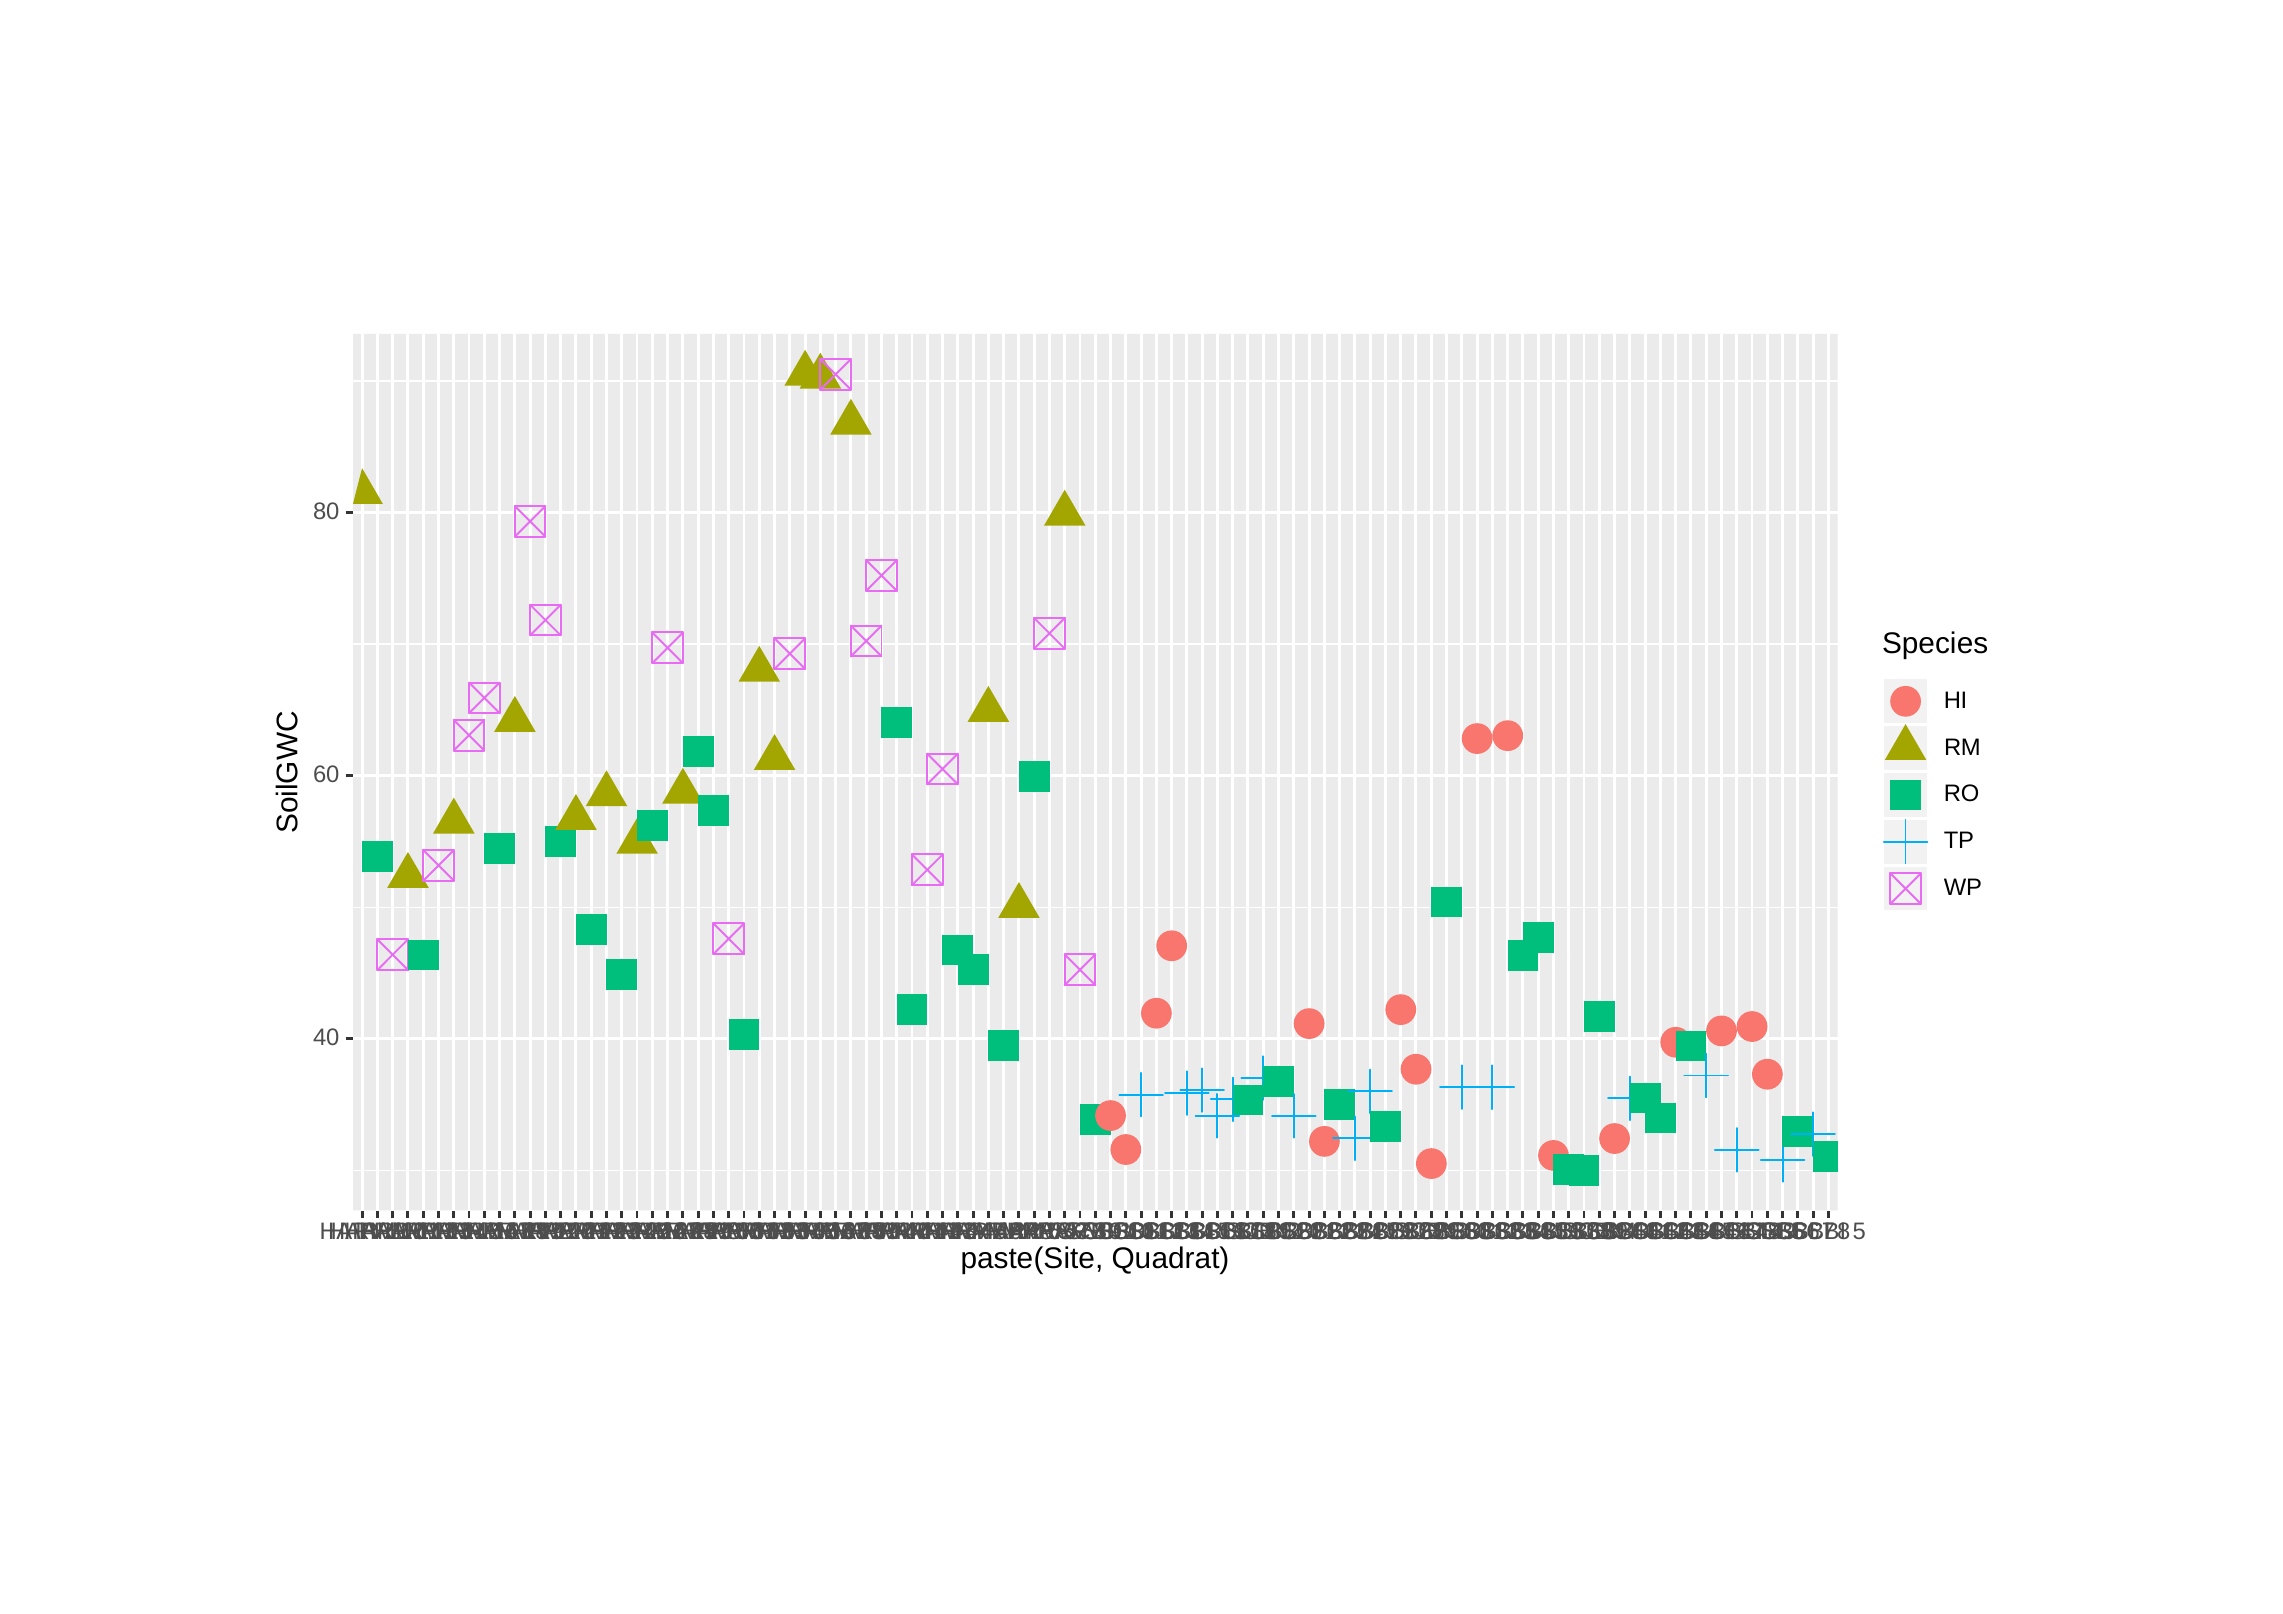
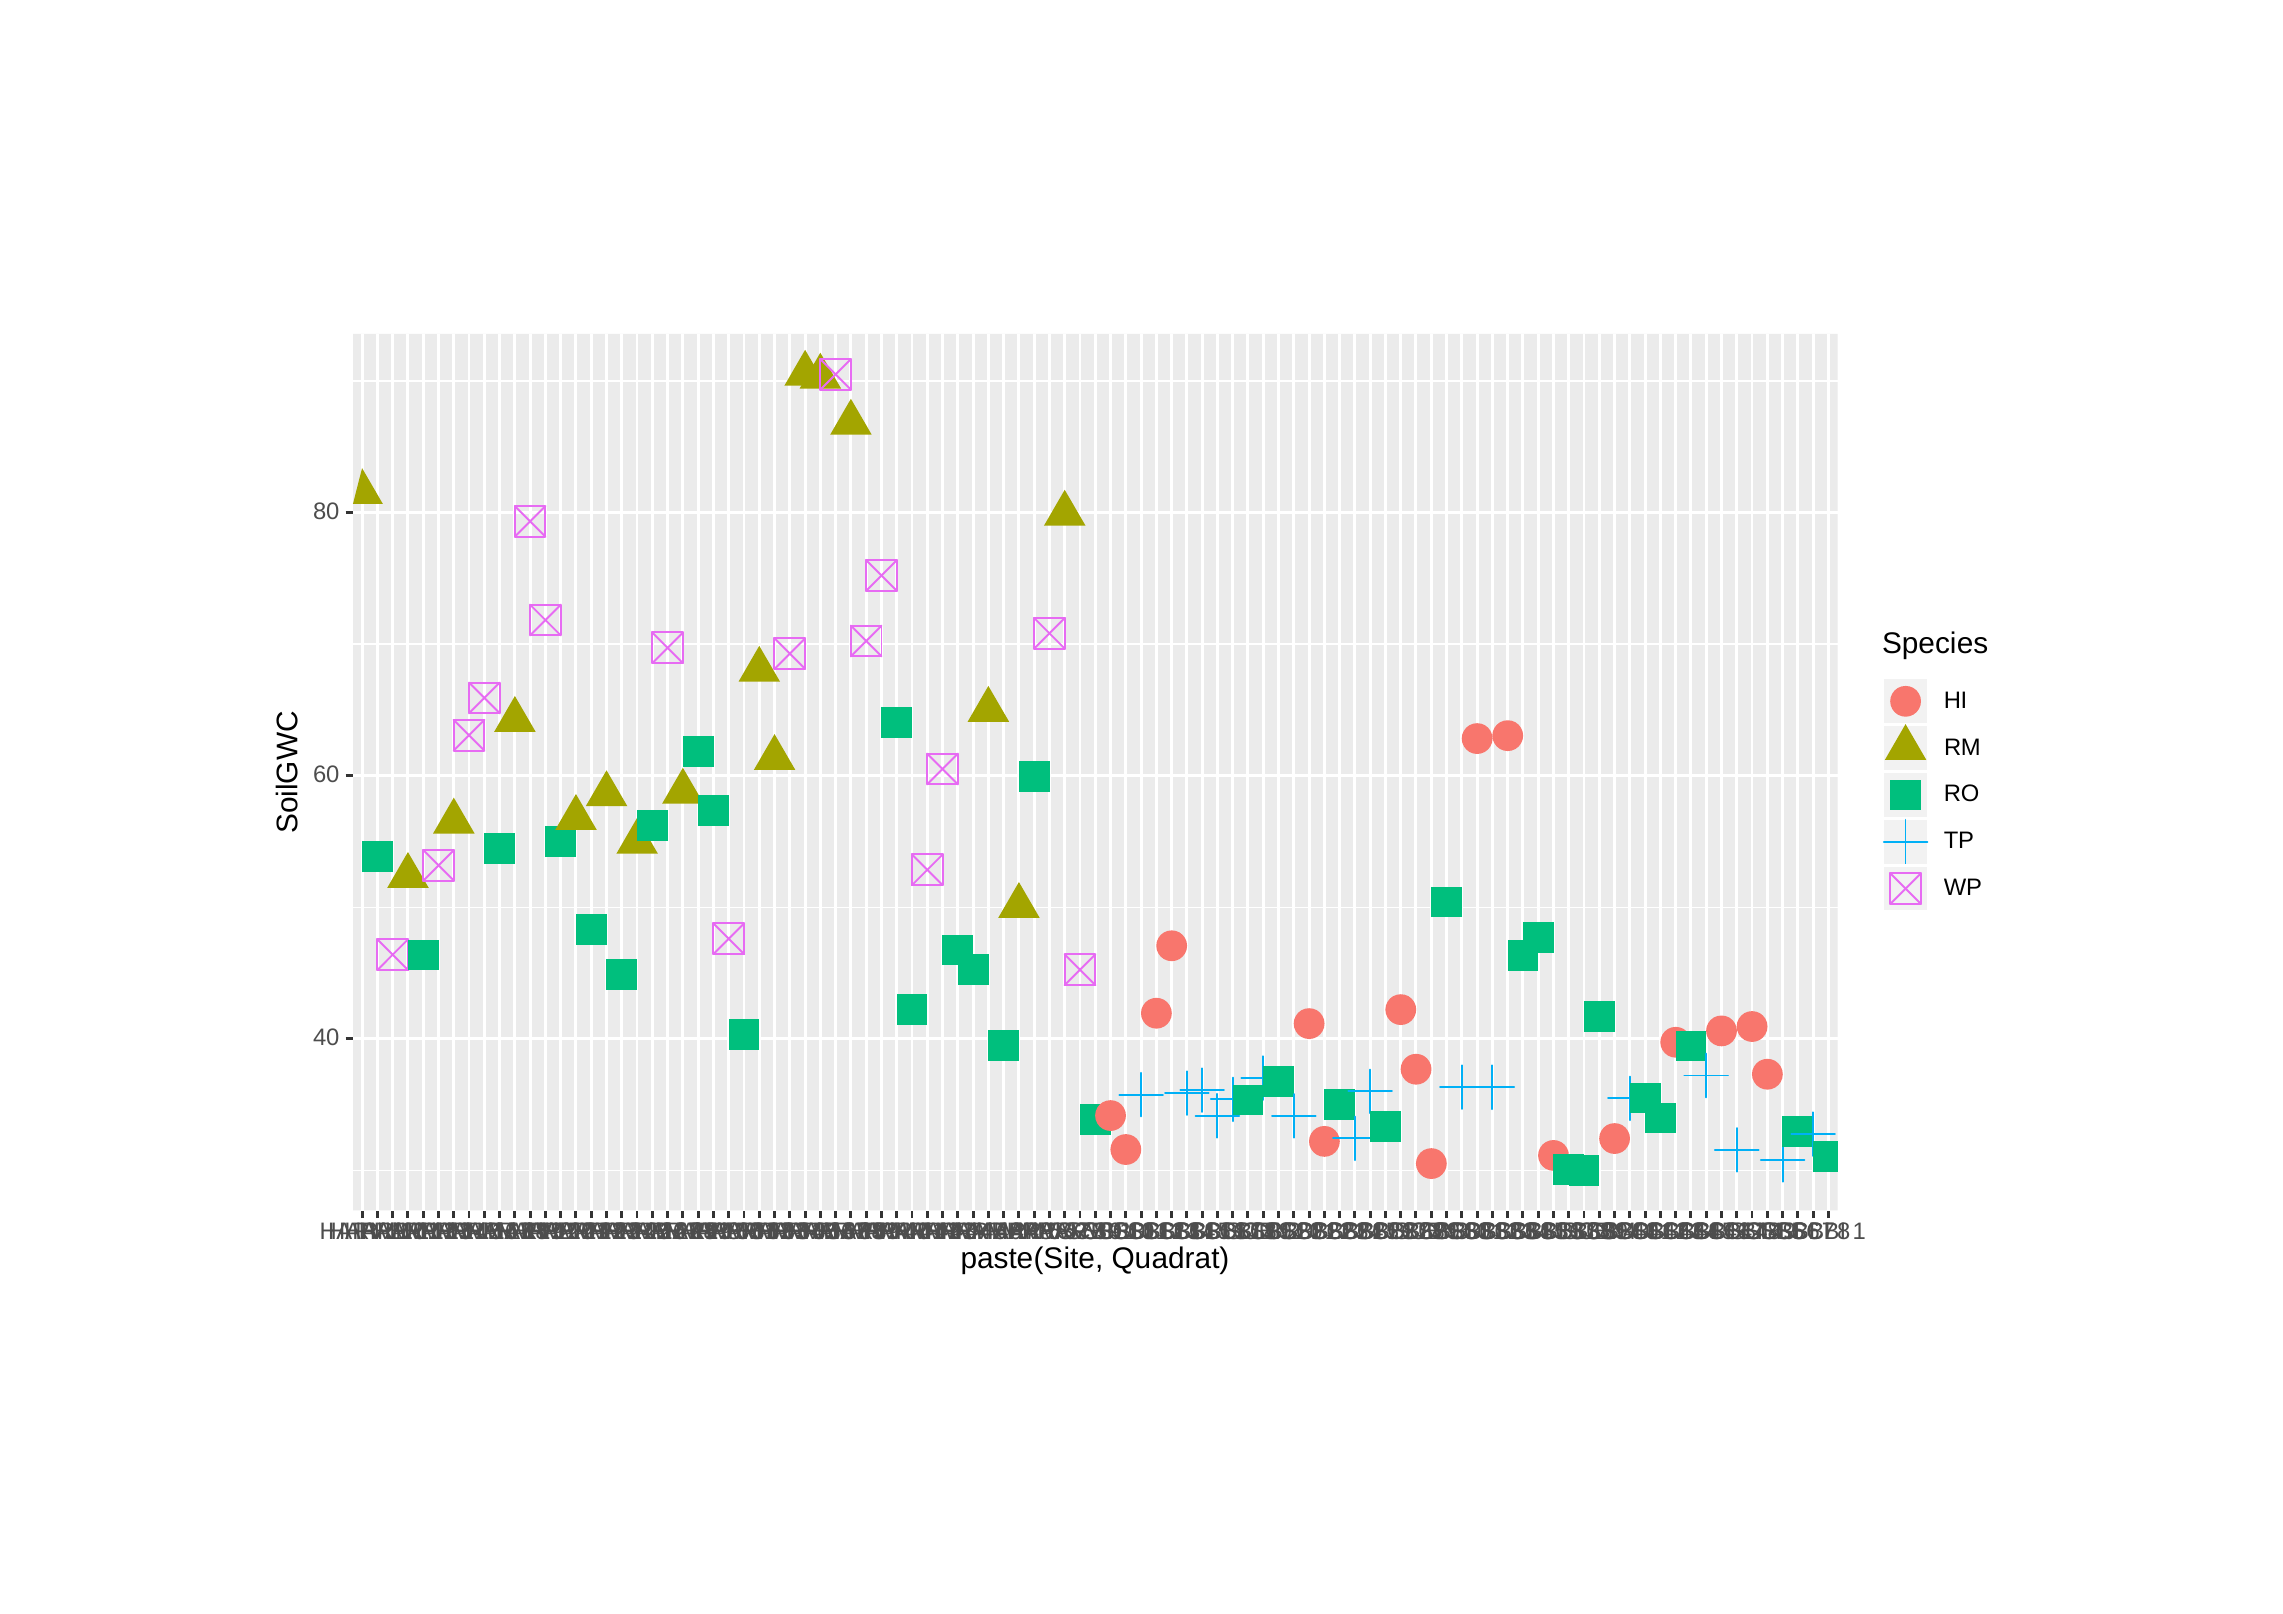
5 at (1859, 1231): 5 -> 1
